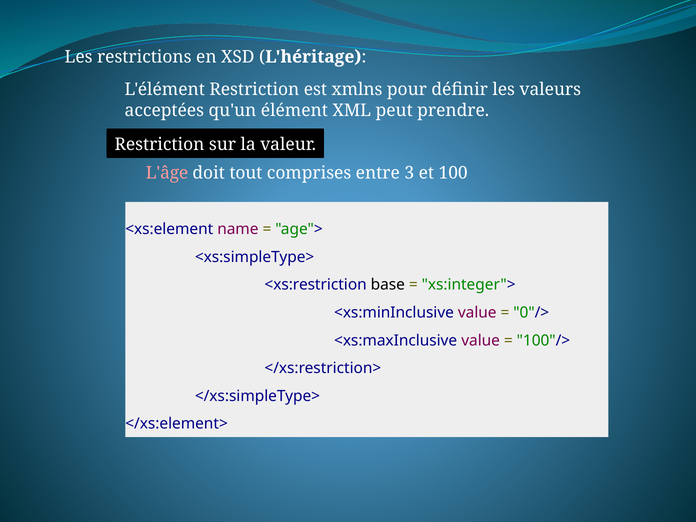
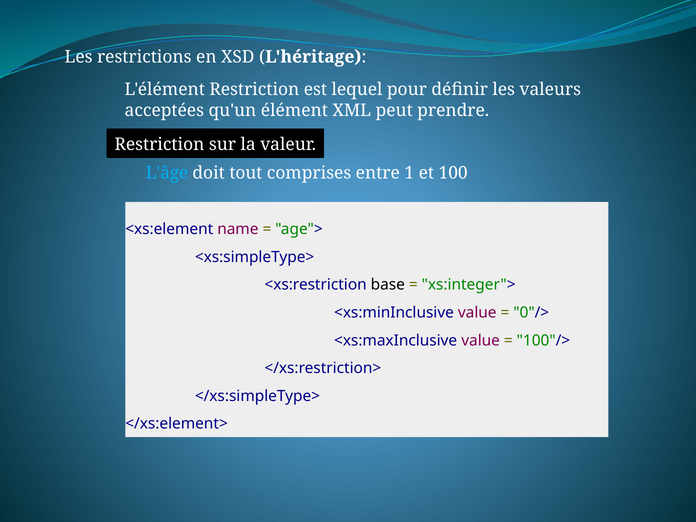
xmlns: xmlns -> lequel
L'âge colour: pink -> light blue
3: 3 -> 1
